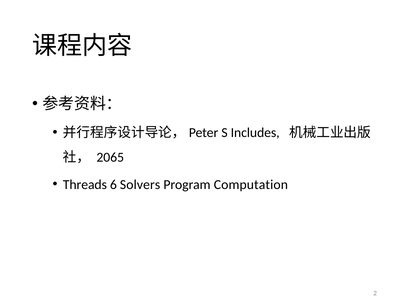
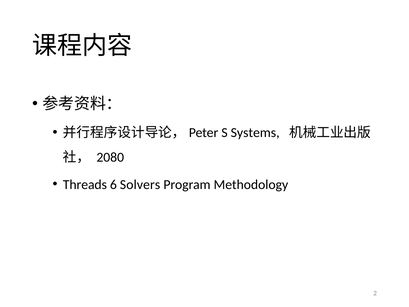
Includes: Includes -> Systems
2065: 2065 -> 2080
Computation: Computation -> Methodology
